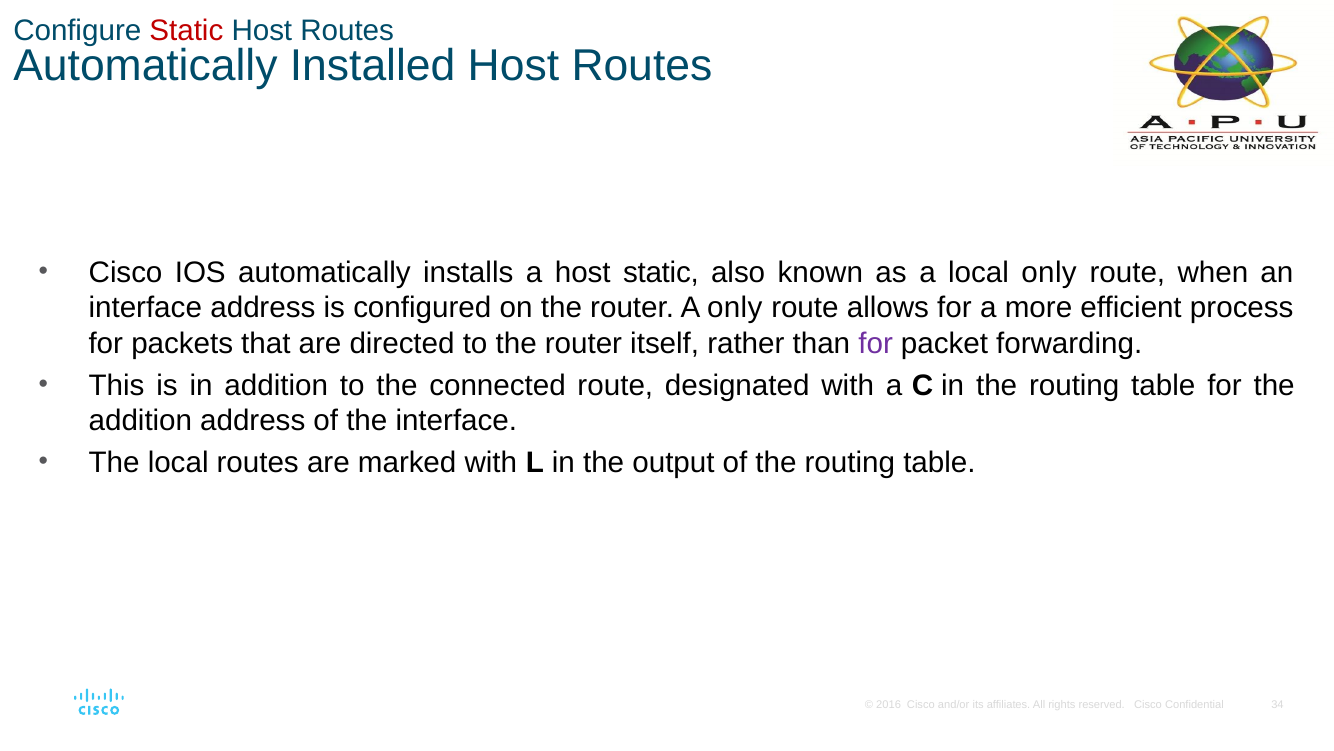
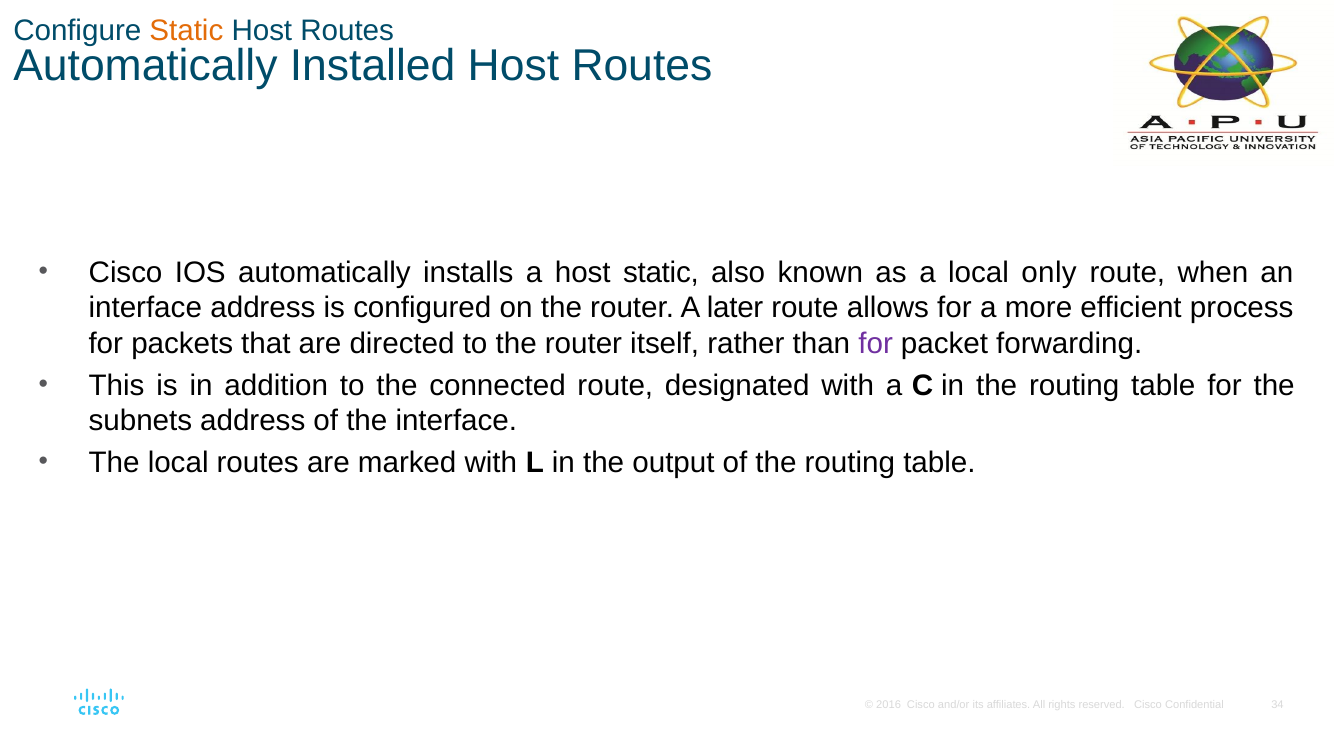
Static at (186, 31) colour: red -> orange
A only: only -> later
addition at (140, 421): addition -> subnets
